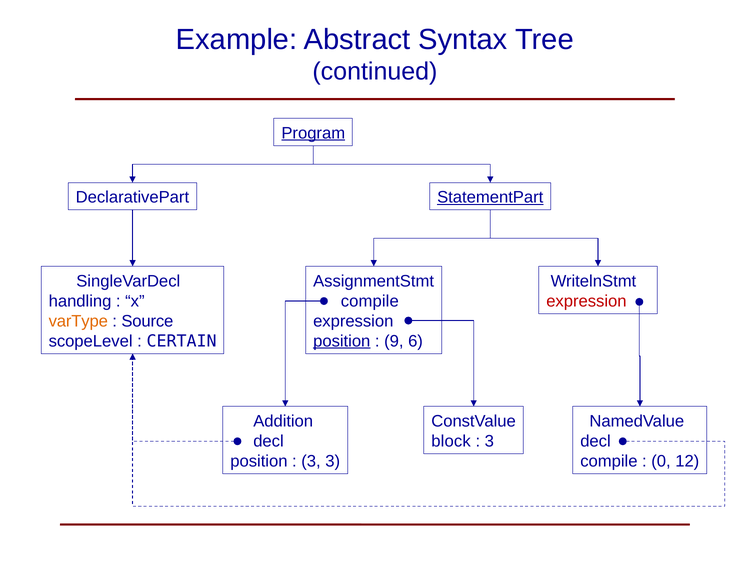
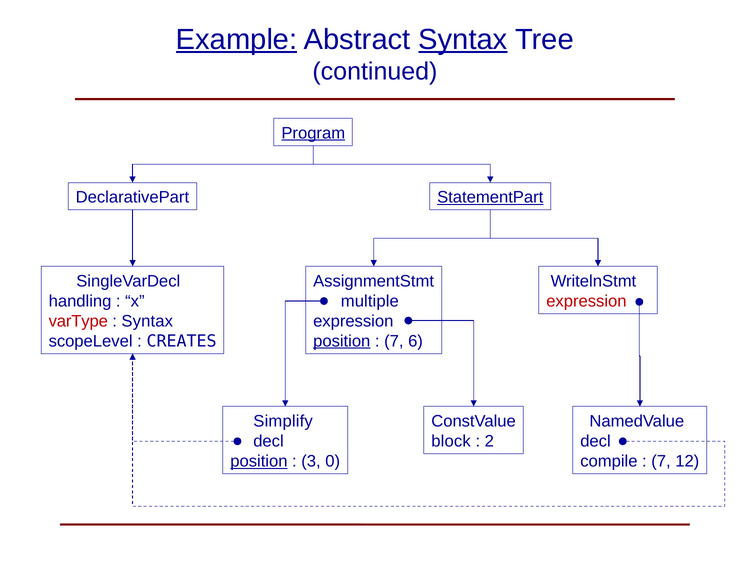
Example underline: none -> present
Syntax at (463, 40) underline: none -> present
compile at (370, 301): compile -> multiple
varType colour: orange -> red
Source at (147, 321): Source -> Syntax
CERTAIN: CERTAIN -> CREATES
9 at (394, 341): 9 -> 7
Addition: Addition -> Simplify
3 at (489, 442): 3 -> 2
position at (259, 462) underline: none -> present
3 3: 3 -> 0
0 at (661, 462): 0 -> 7
